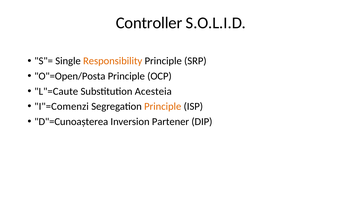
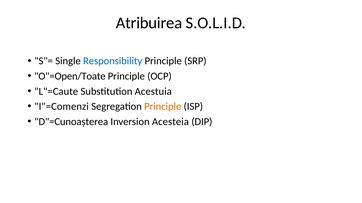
Controller: Controller -> Atribuirea
Responsibility colour: orange -> blue
O"=Open/Posta: O"=Open/Posta -> O"=Open/Toate
Acesteia: Acesteia -> Acestuia
Partener: Partener -> Acesteia
